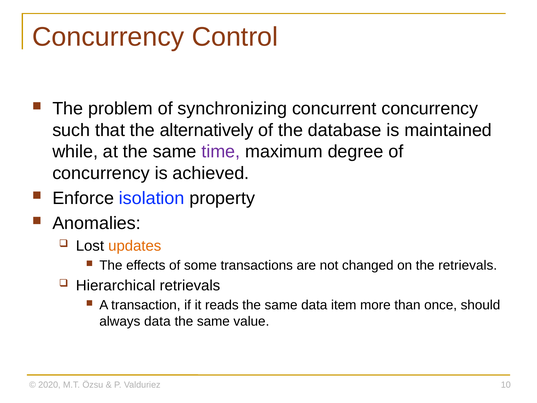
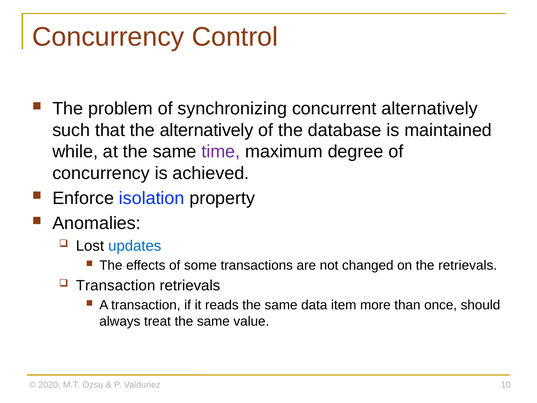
concurrent concurrency: concurrency -> alternatively
updates colour: orange -> blue
Hierarchical at (116, 285): Hierarchical -> Transaction
always data: data -> treat
